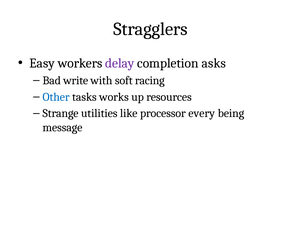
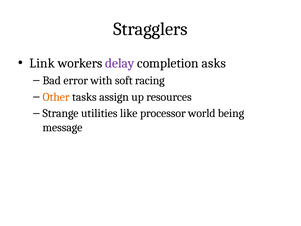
Easy: Easy -> Link
write: write -> error
Other colour: blue -> orange
works: works -> assign
every: every -> world
